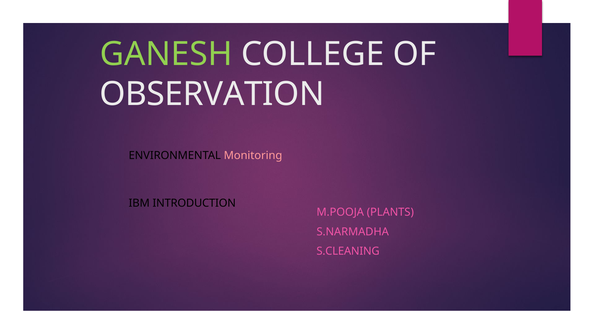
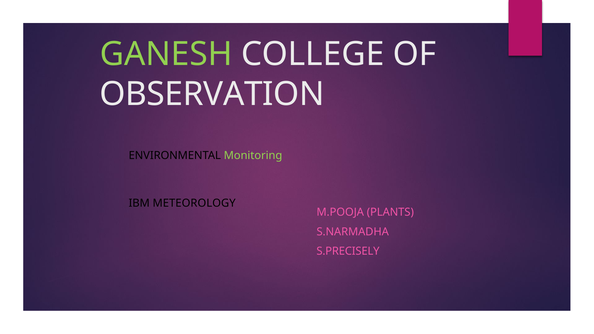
Monitoring colour: pink -> light green
INTRODUCTION: INTRODUCTION -> METEOROLOGY
S.CLEANING: S.CLEANING -> S.PRECISELY
